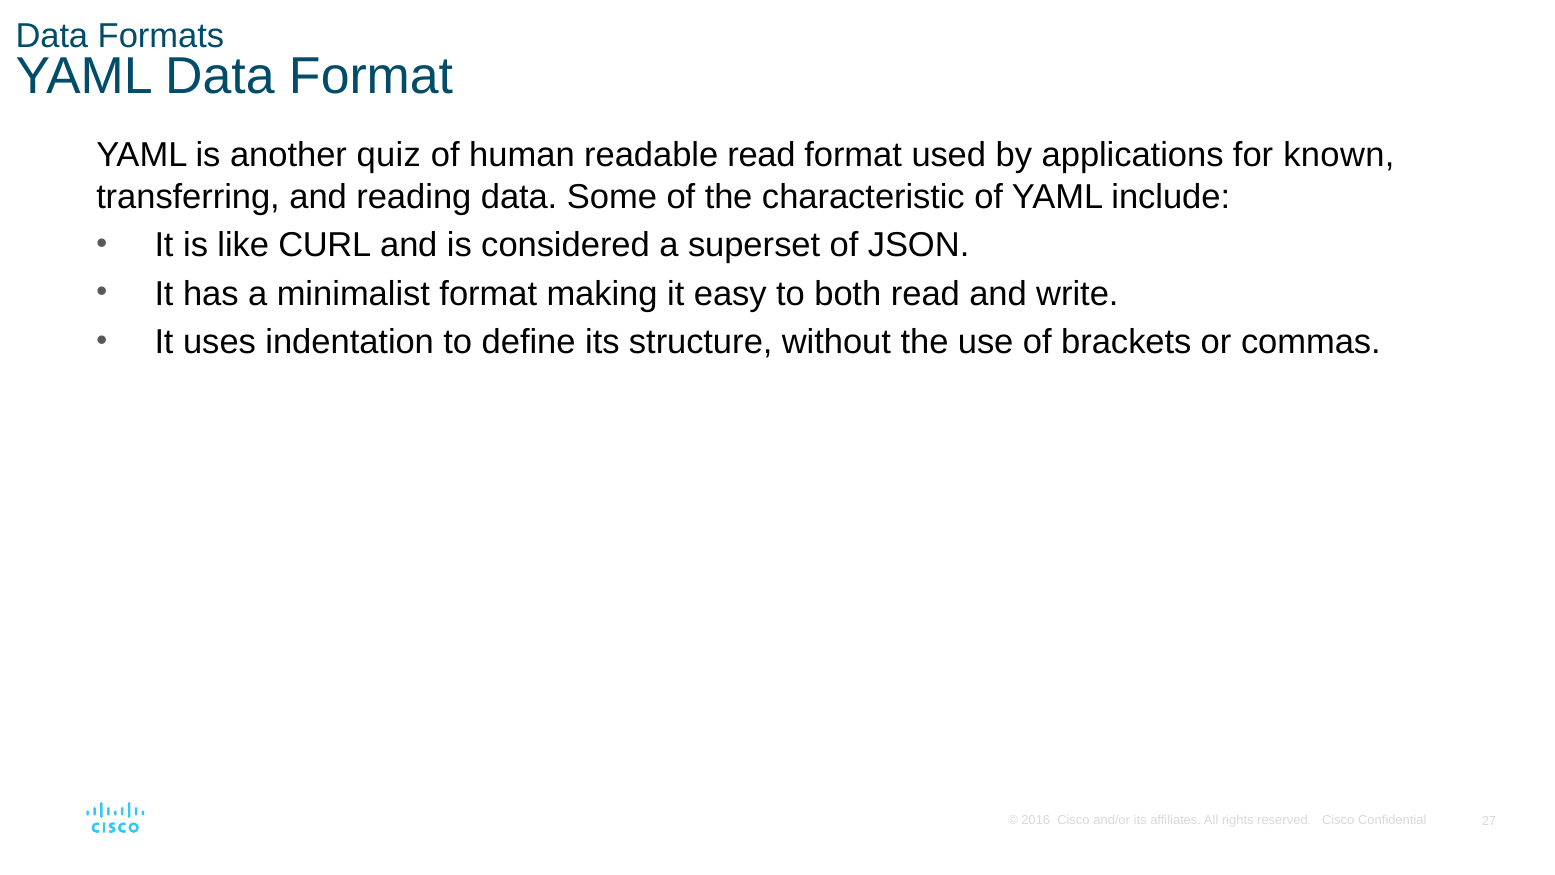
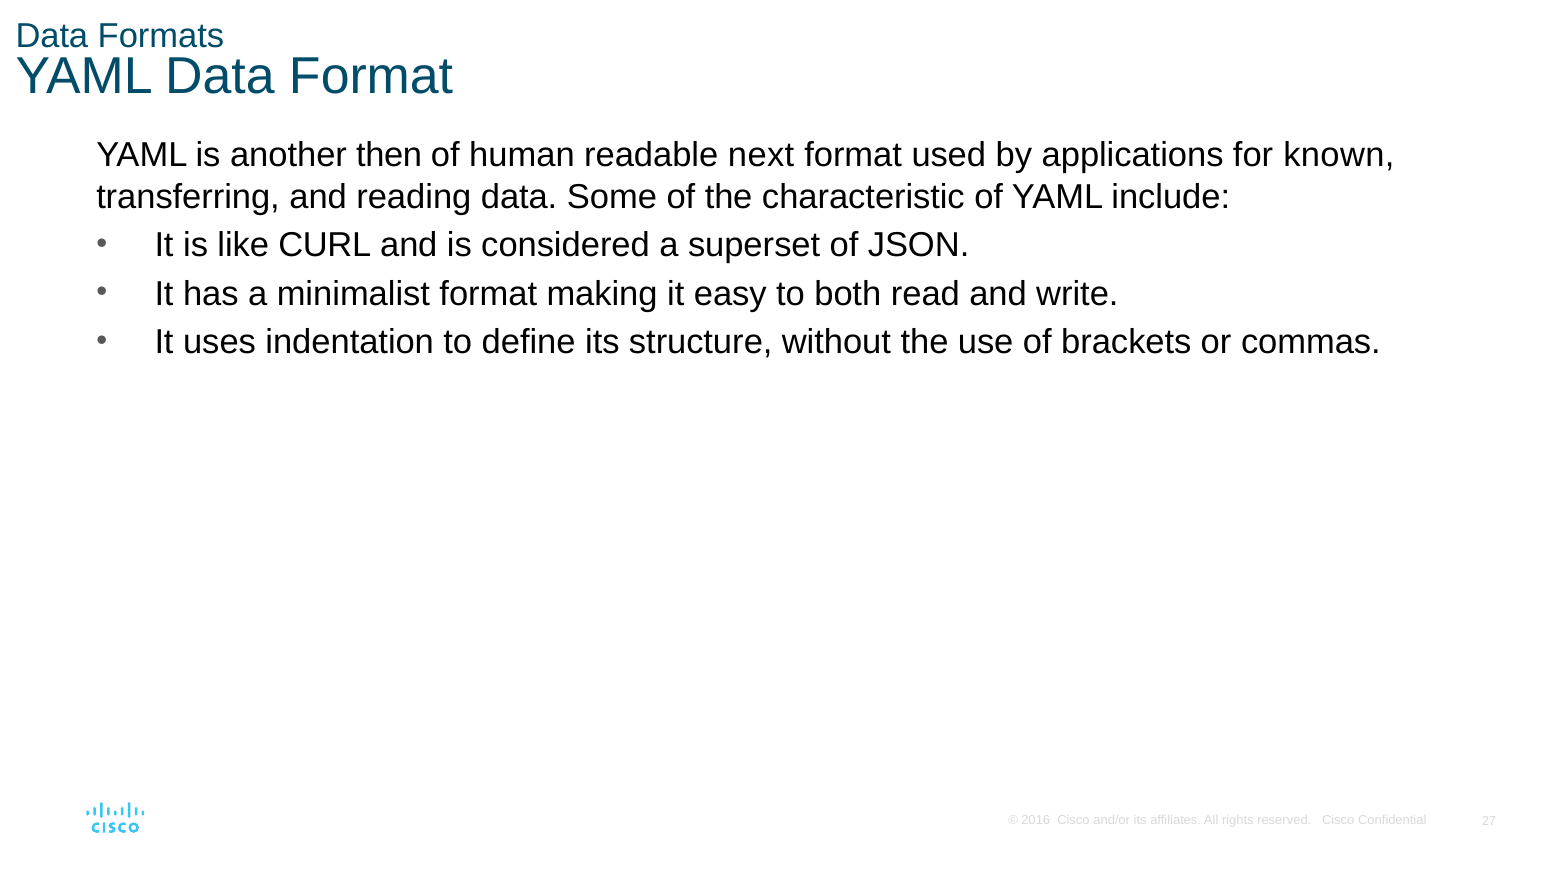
quiz: quiz -> then
readable read: read -> next
